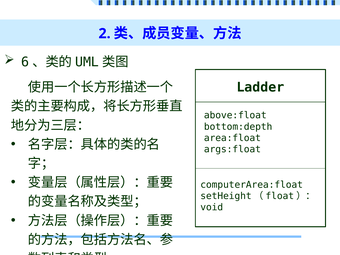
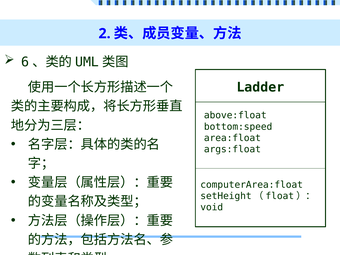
bottom:depth: bottom:depth -> bottom:speed
